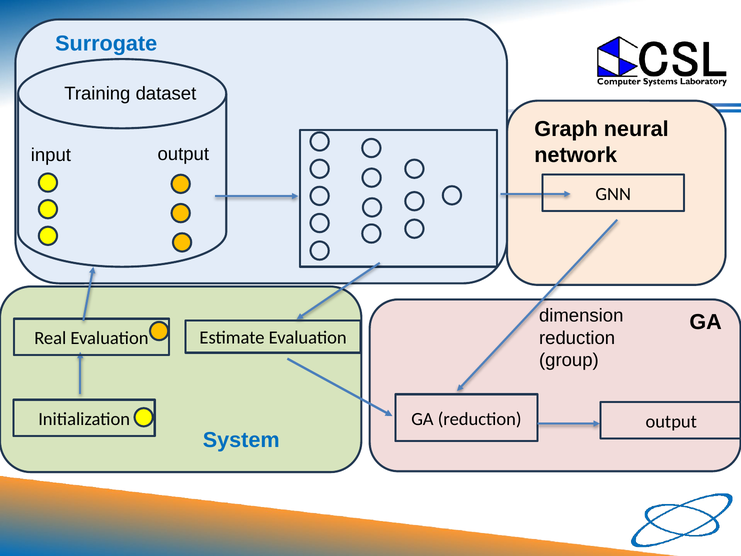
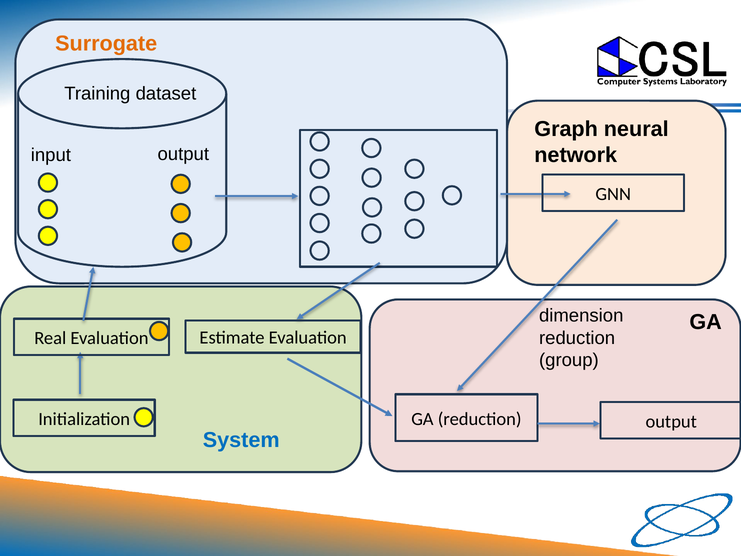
Surrogate colour: blue -> orange
